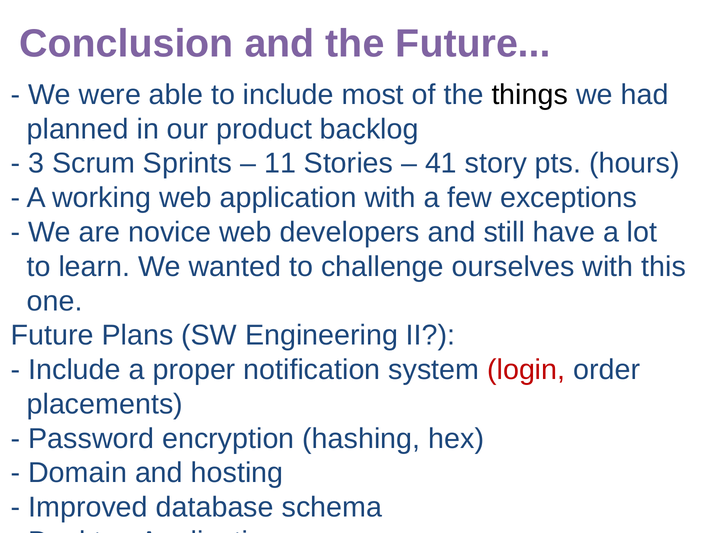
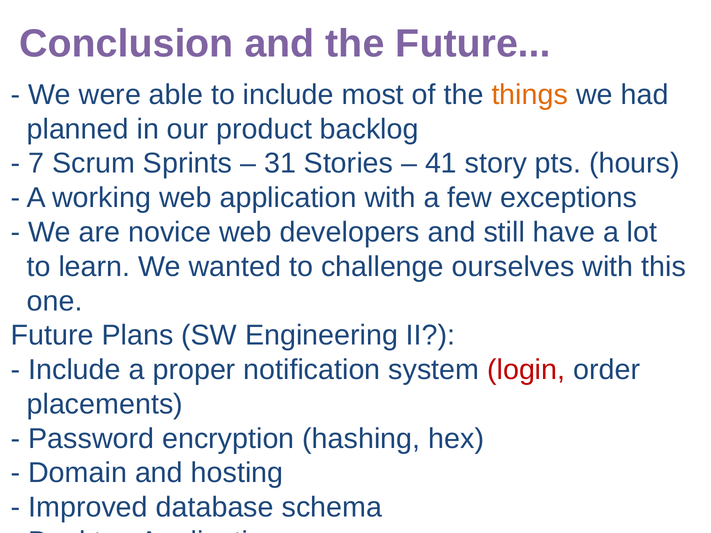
things colour: black -> orange
3: 3 -> 7
11: 11 -> 31
